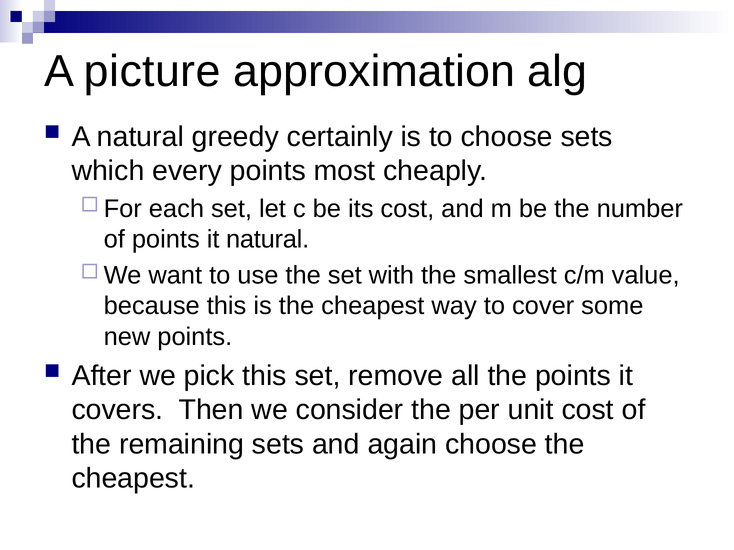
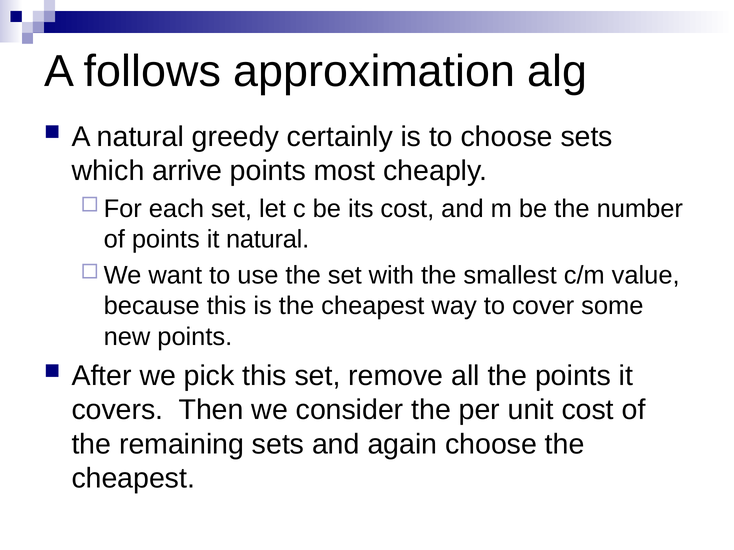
picture: picture -> follows
every: every -> arrive
